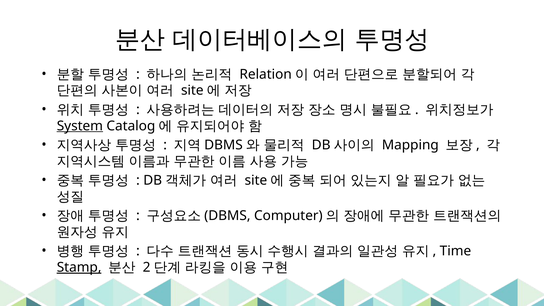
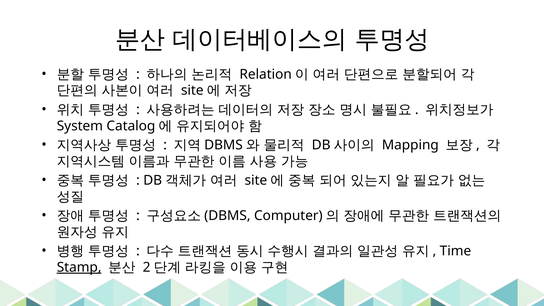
System underline: present -> none
